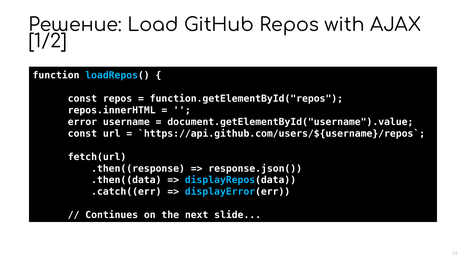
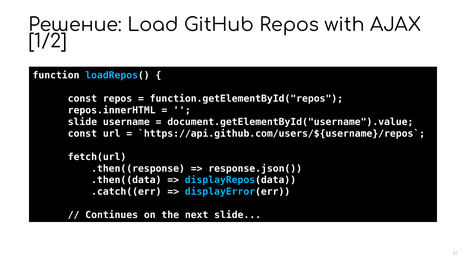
error at (82, 122): error -> slide
